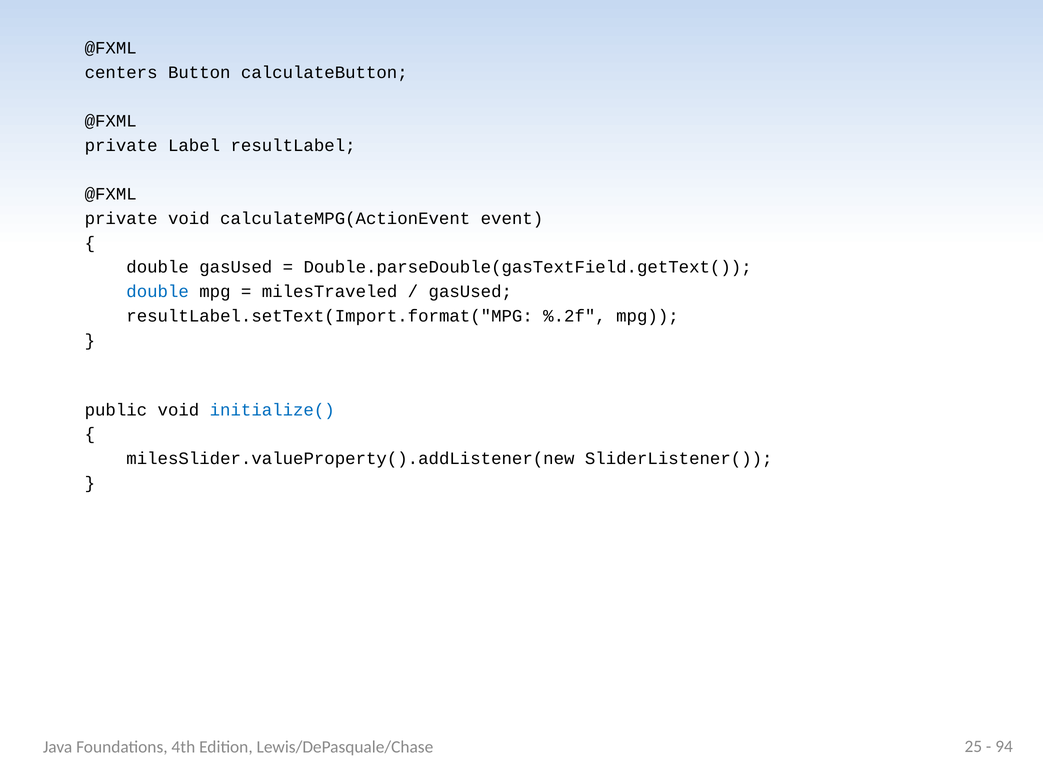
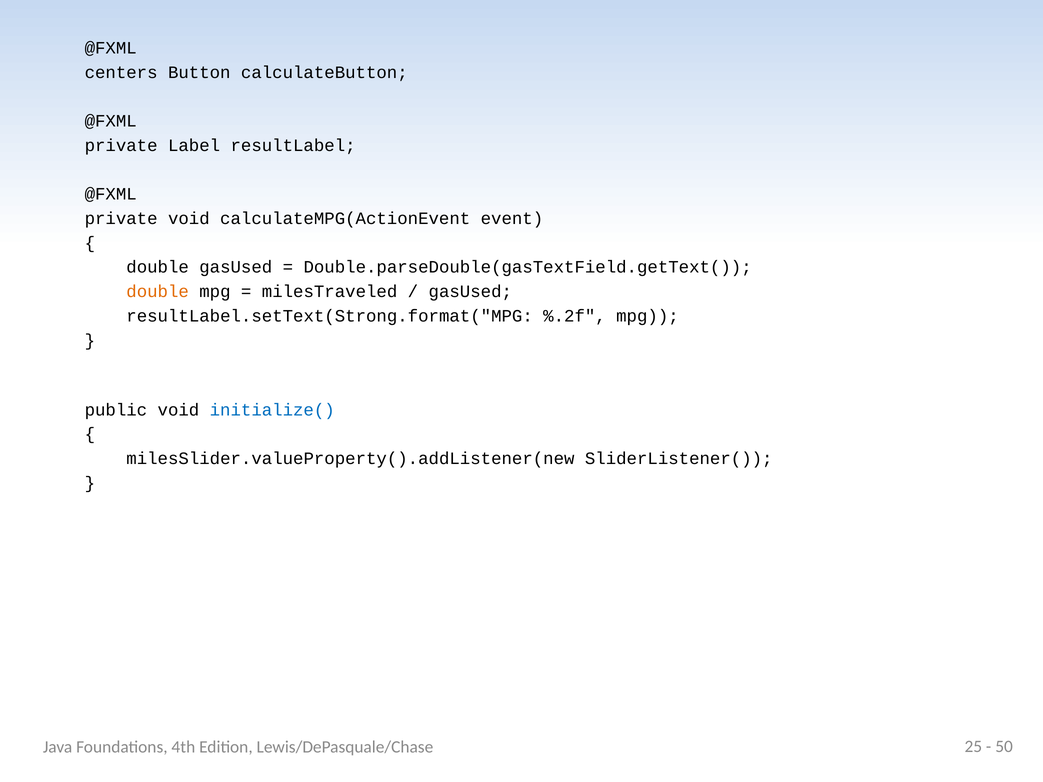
double at (158, 292) colour: blue -> orange
resultLabel.setText(Import.format("MPG: resultLabel.setText(Import.format("MPG -> resultLabel.setText(Strong.format("MPG
94: 94 -> 50
